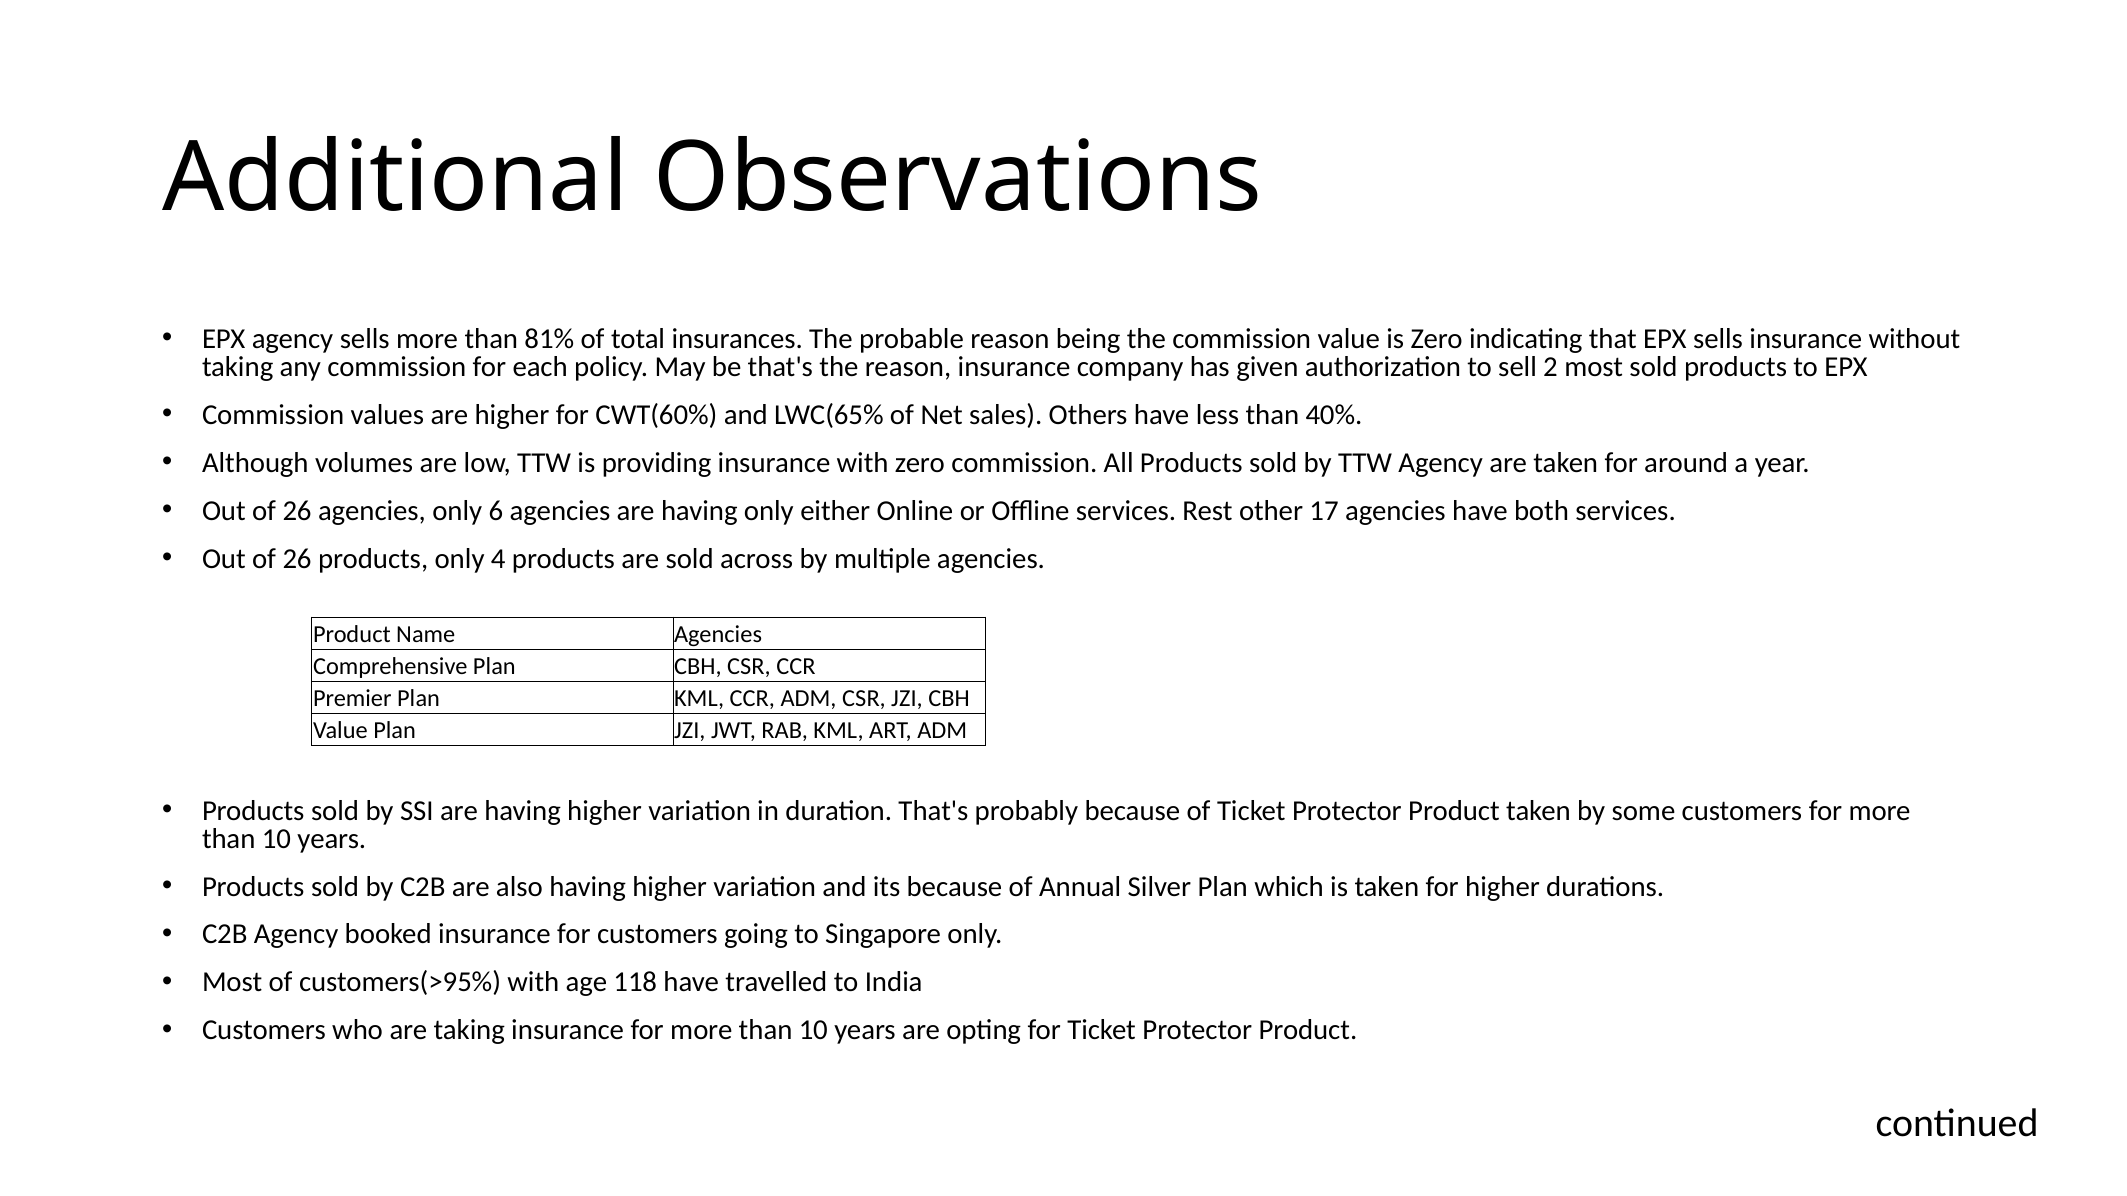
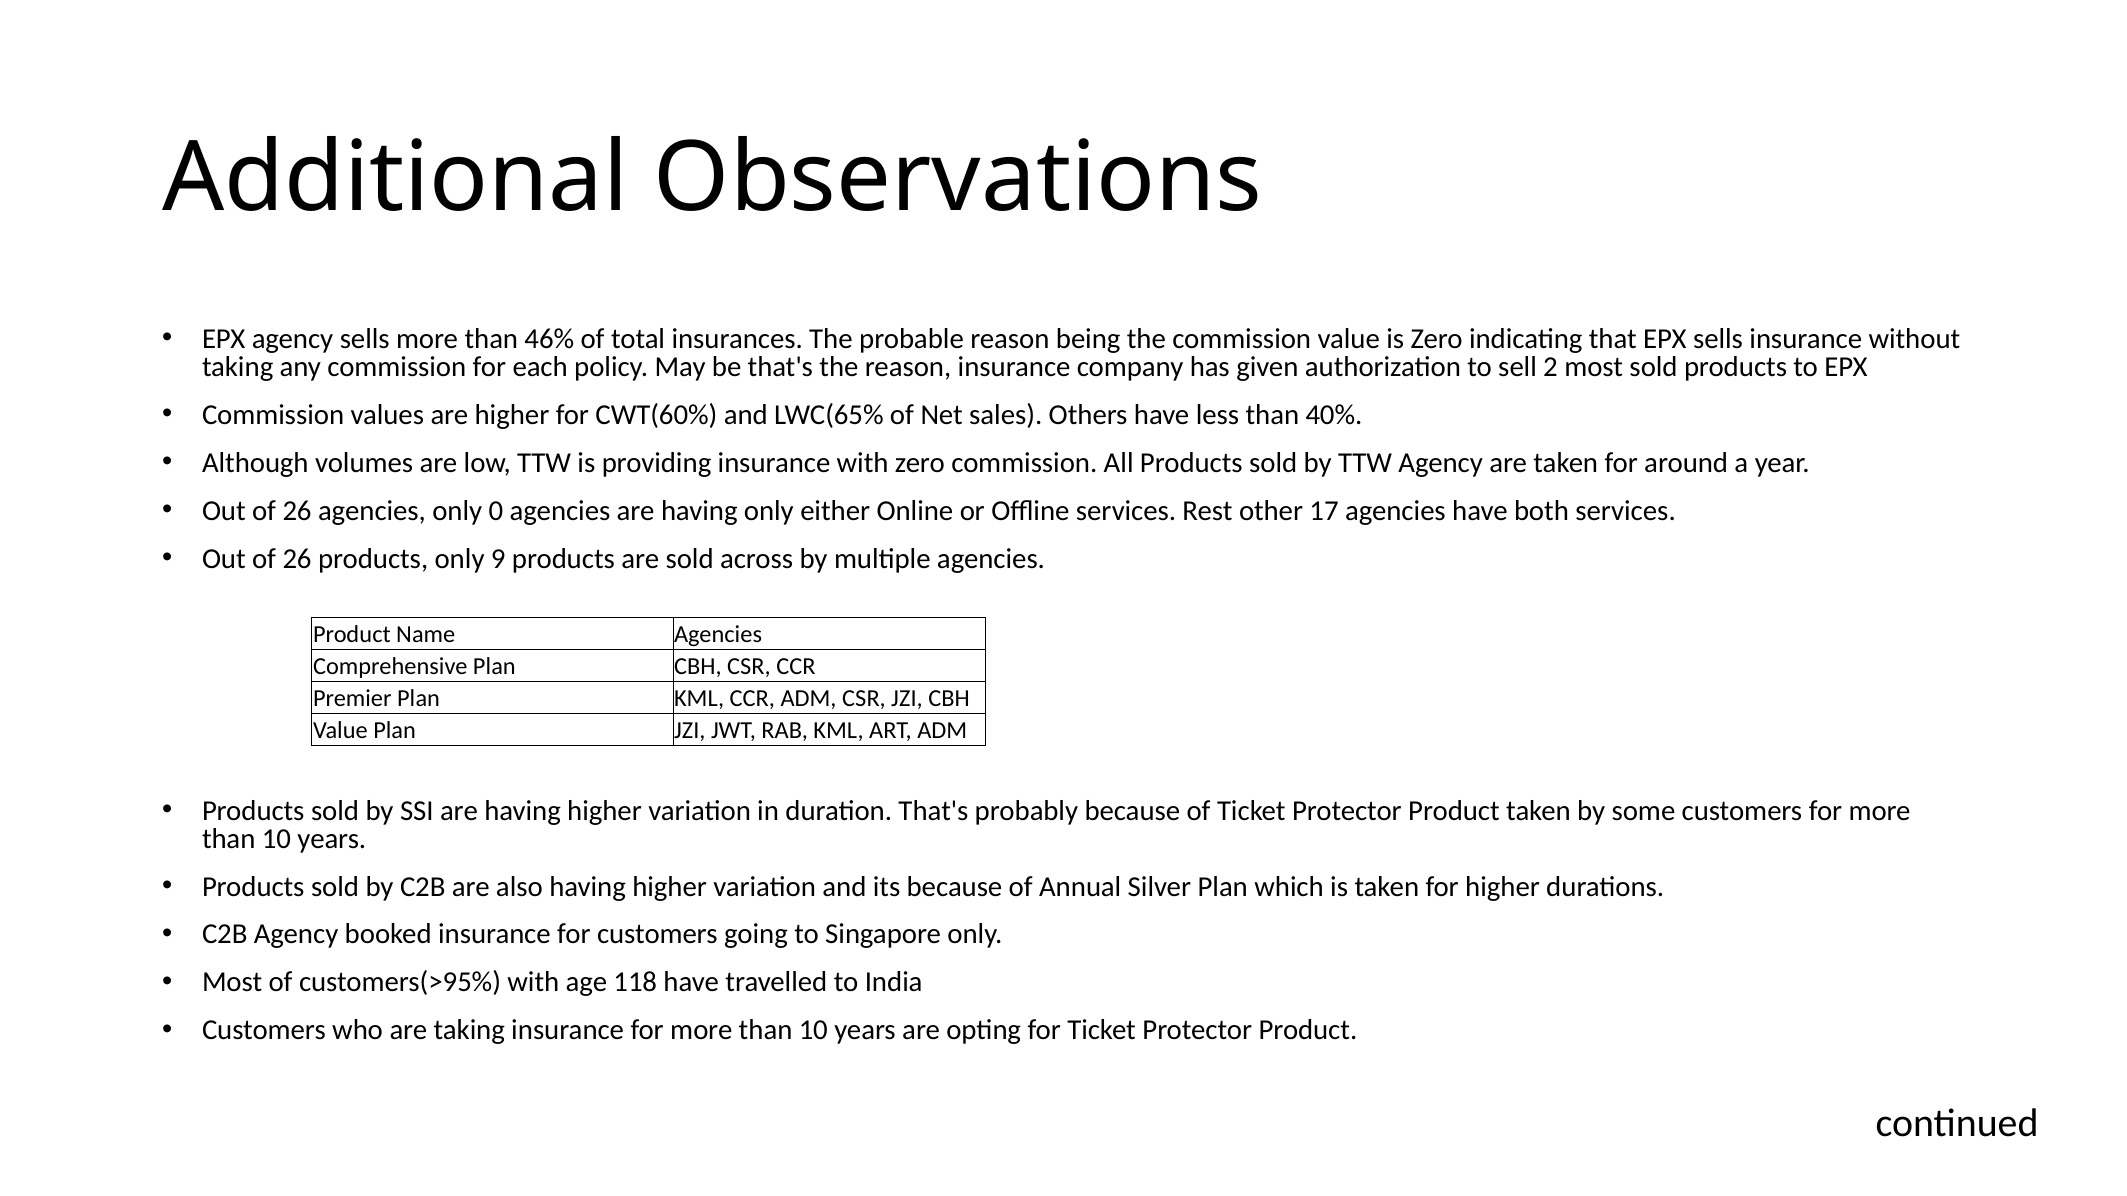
81%: 81% -> 46%
6: 6 -> 0
4: 4 -> 9
